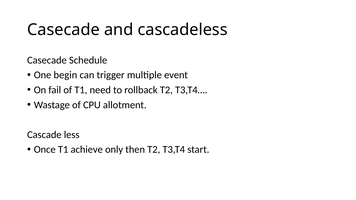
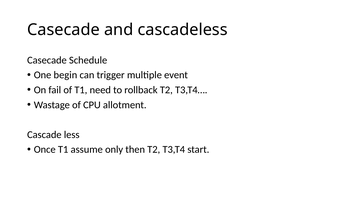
achieve: achieve -> assume
